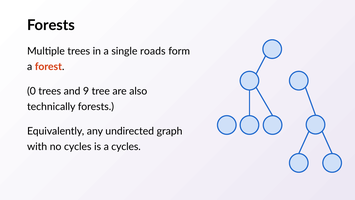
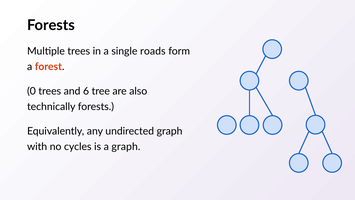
9: 9 -> 6
a cycles: cycles -> graph
